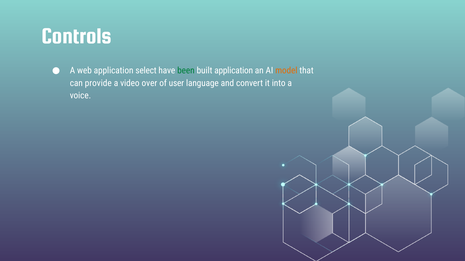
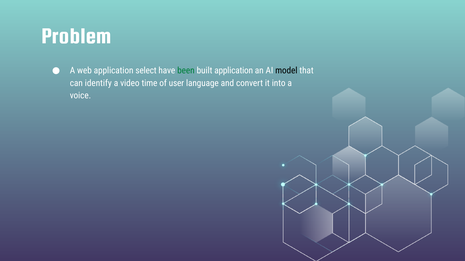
Controls: Controls -> Problem
model colour: orange -> black
provide: provide -> identify
over: over -> time
